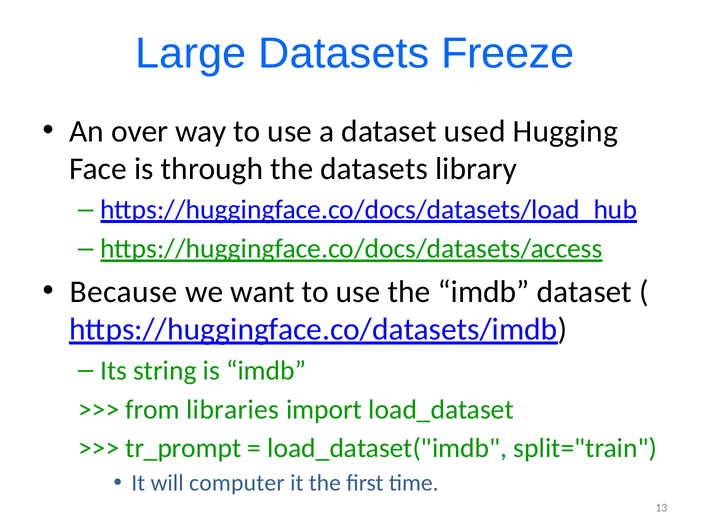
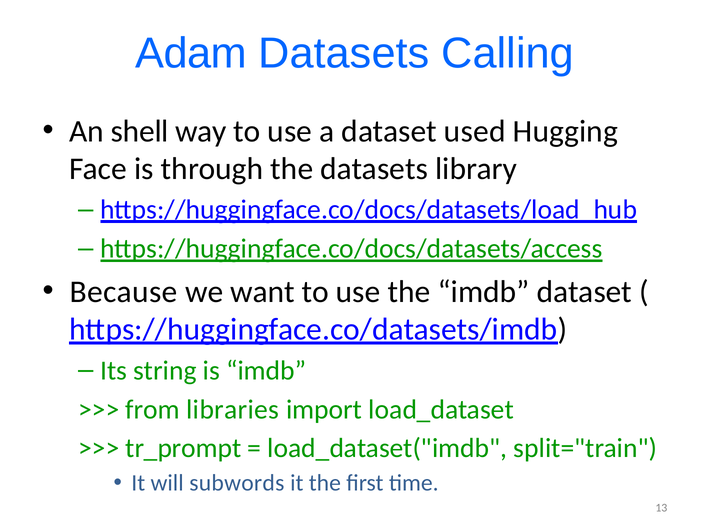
Large: Large -> Adam
Freeze: Freeze -> Calling
over: over -> shell
computer: computer -> subwords
